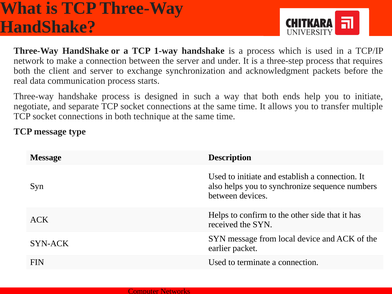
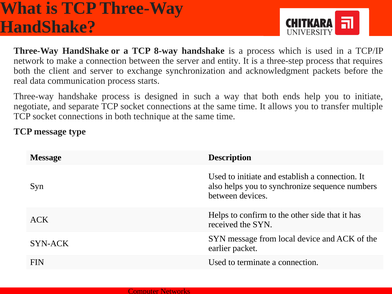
1-way: 1-way -> 8-way
under: under -> entity
